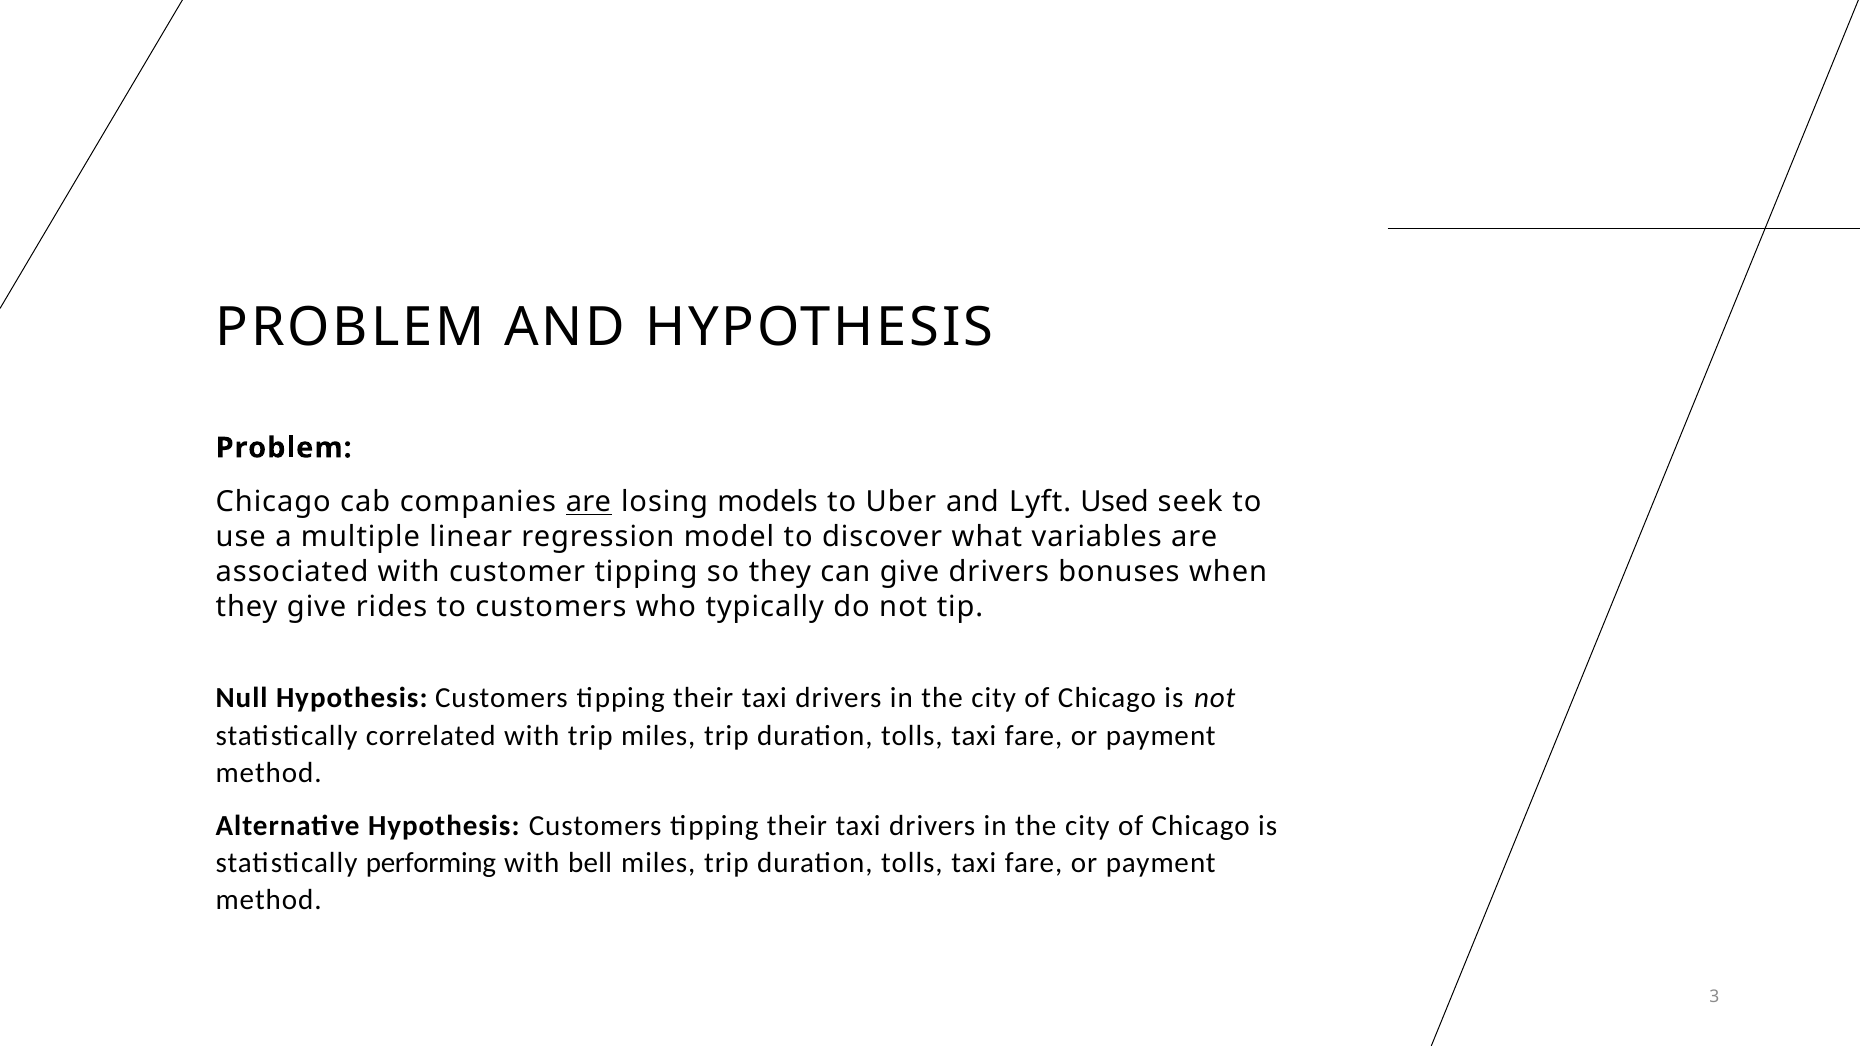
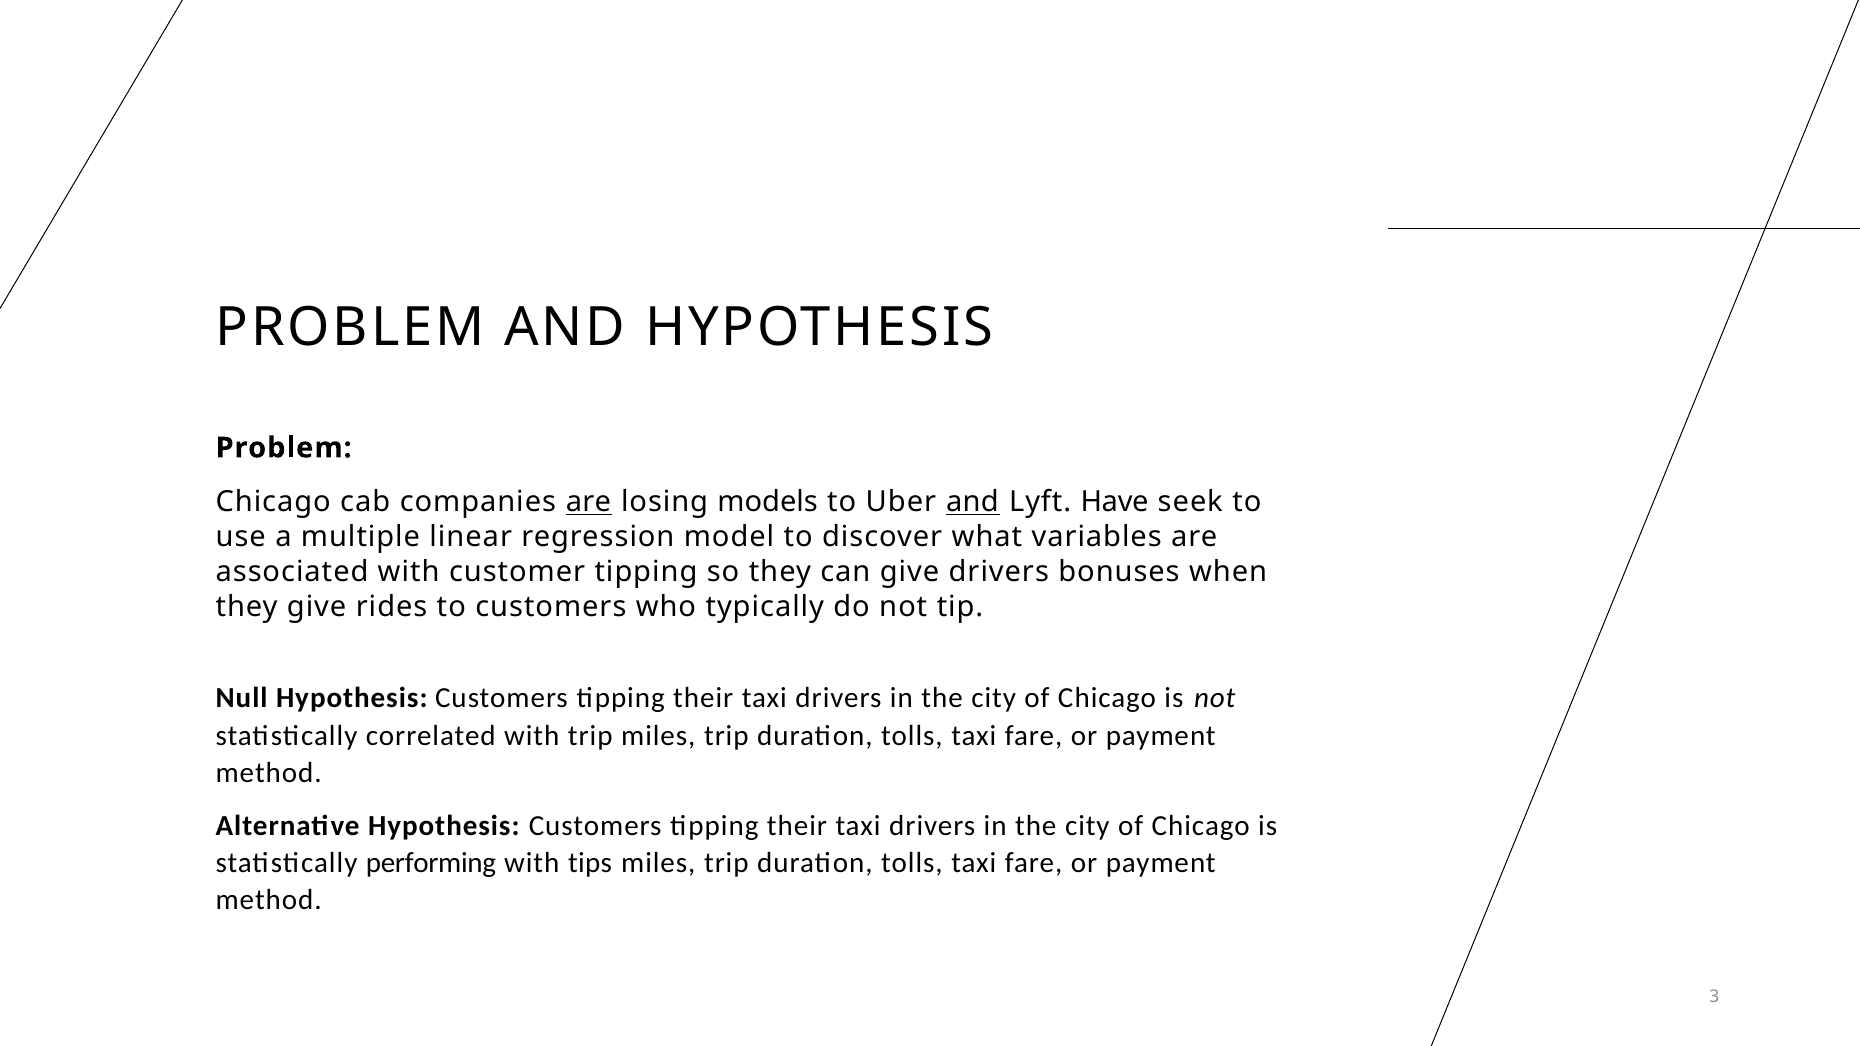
and at (972, 502) underline: none -> present
Used: Used -> Have
bell: bell -> tips
